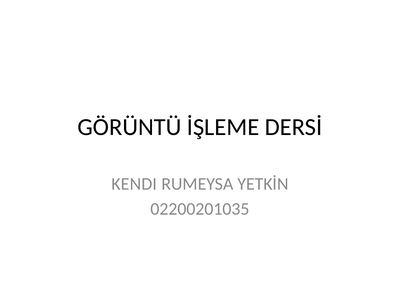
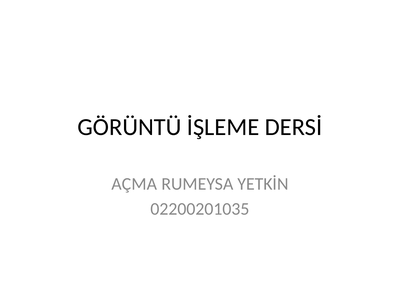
KENDI: KENDI -> AÇMA
